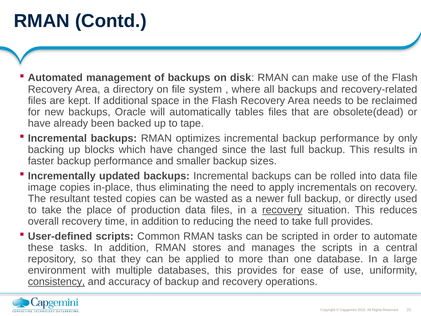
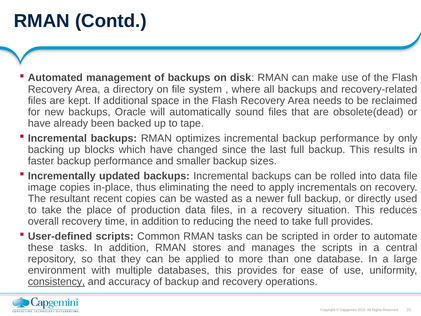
tables: tables -> sound
tested: tested -> recent
recovery at (282, 210) underline: present -> none
